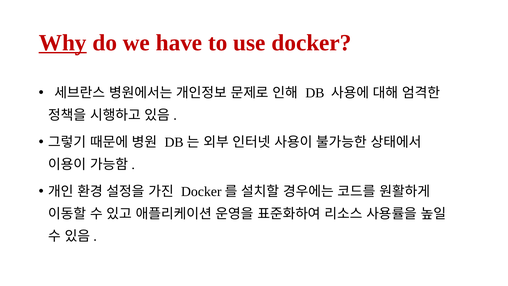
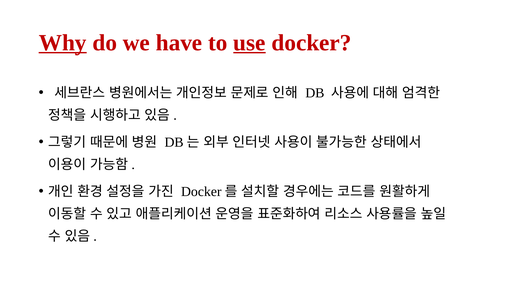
use underline: none -> present
